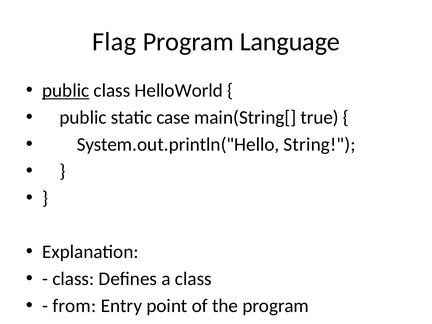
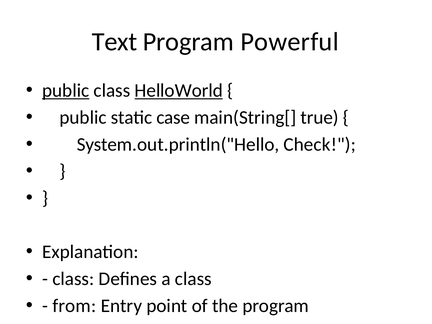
Flag at (114, 42): Flag -> Text
Language: Language -> Powerful
HelloWorld underline: none -> present
String: String -> Check
